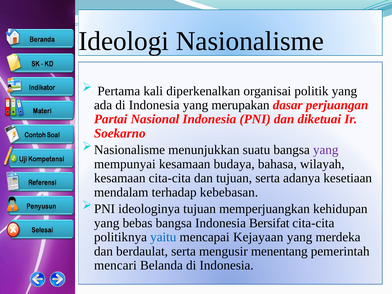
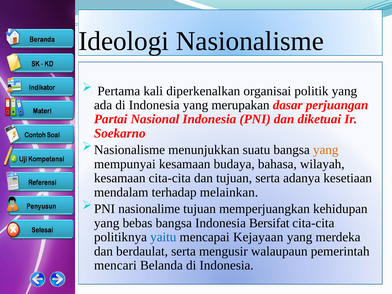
yang at (326, 150) colour: purple -> orange
kebebasan: kebebasan -> melainkan
ideologinya: ideologinya -> nasionalime
menentang: menentang -> walaupaun
